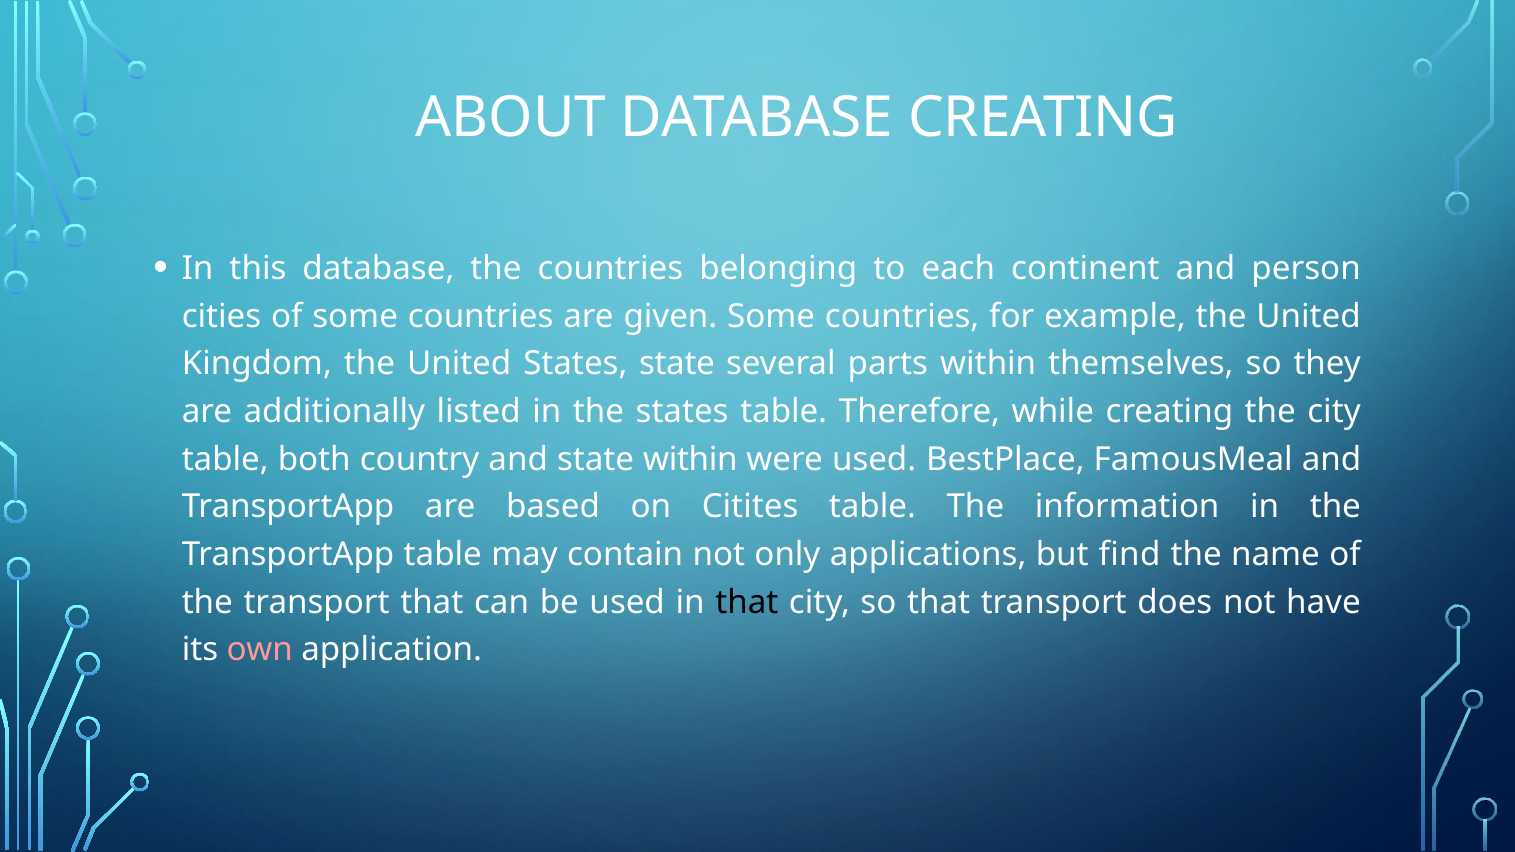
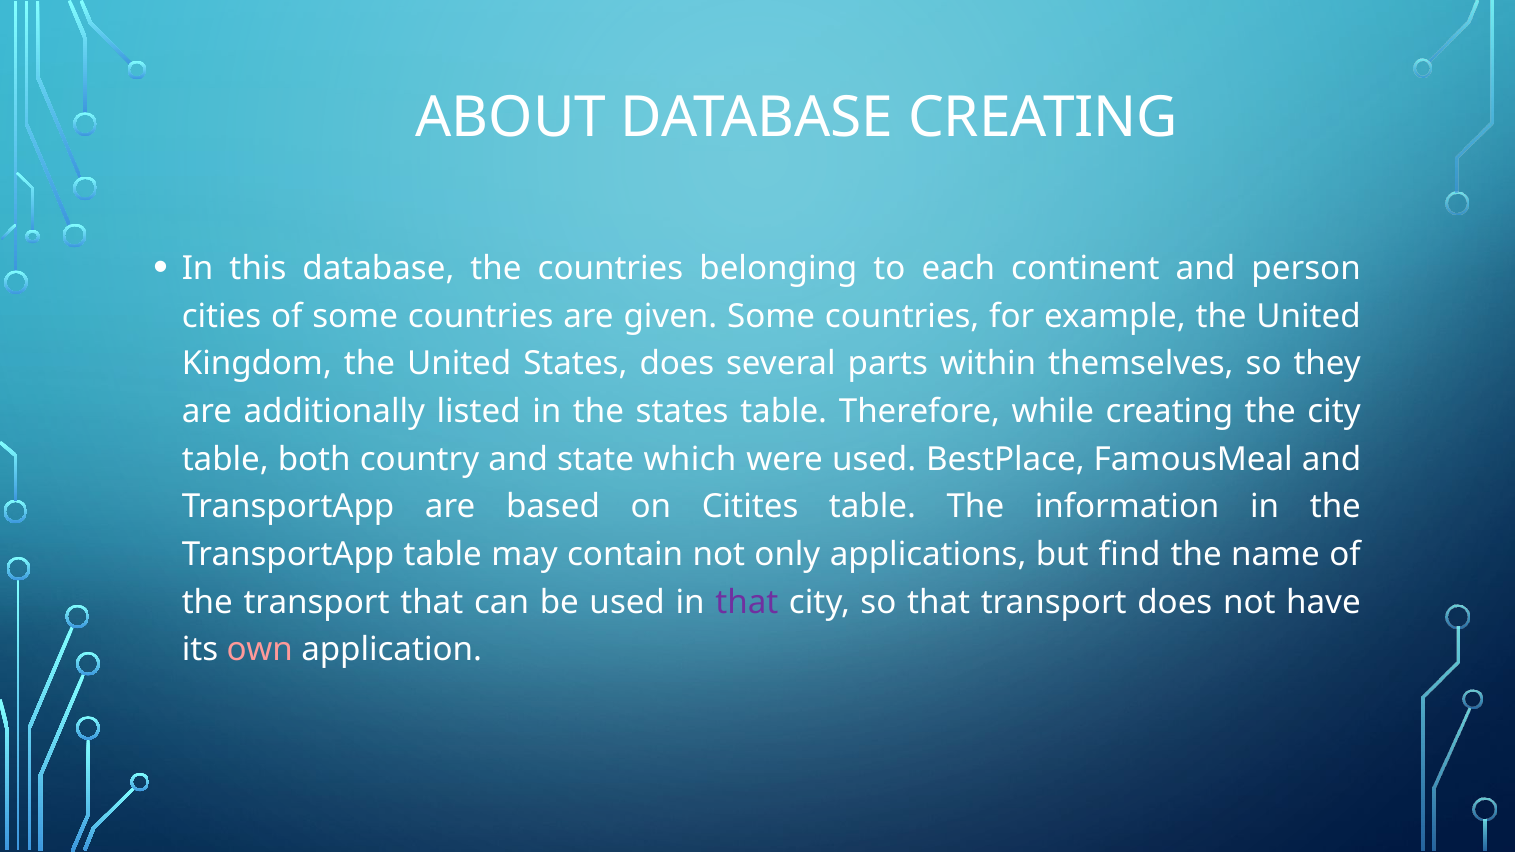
States state: state -> does
state within: within -> which
that at (747, 602) colour: black -> purple
